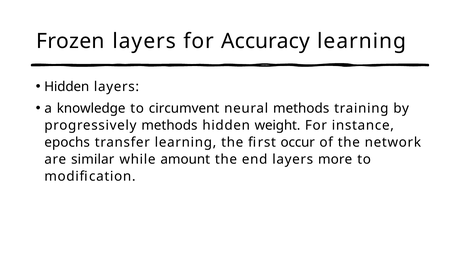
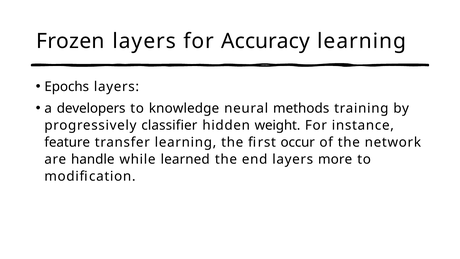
Hidden at (67, 87): Hidden -> Epochs
knowledge: knowledge -> developers
circumvent: circumvent -> knowledge
progressively methods: methods -> classifier
epochs: epochs -> feature
similar: similar -> handle
amount: amount -> learned
